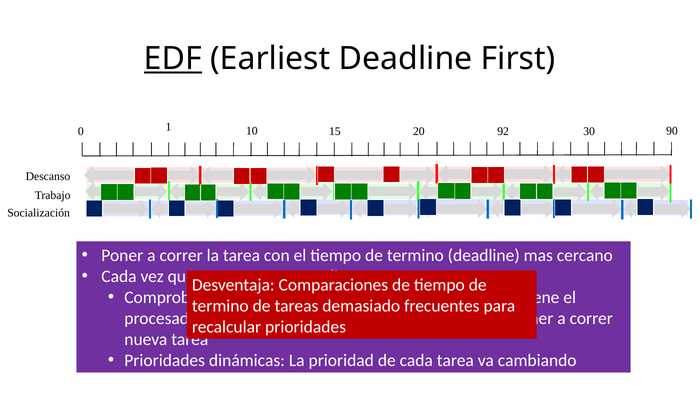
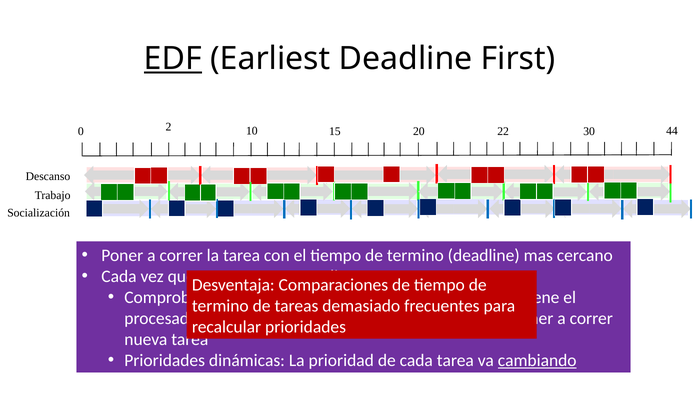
1: 1 -> 2
92: 92 -> 22
90: 90 -> 44
cambiando underline: none -> present
